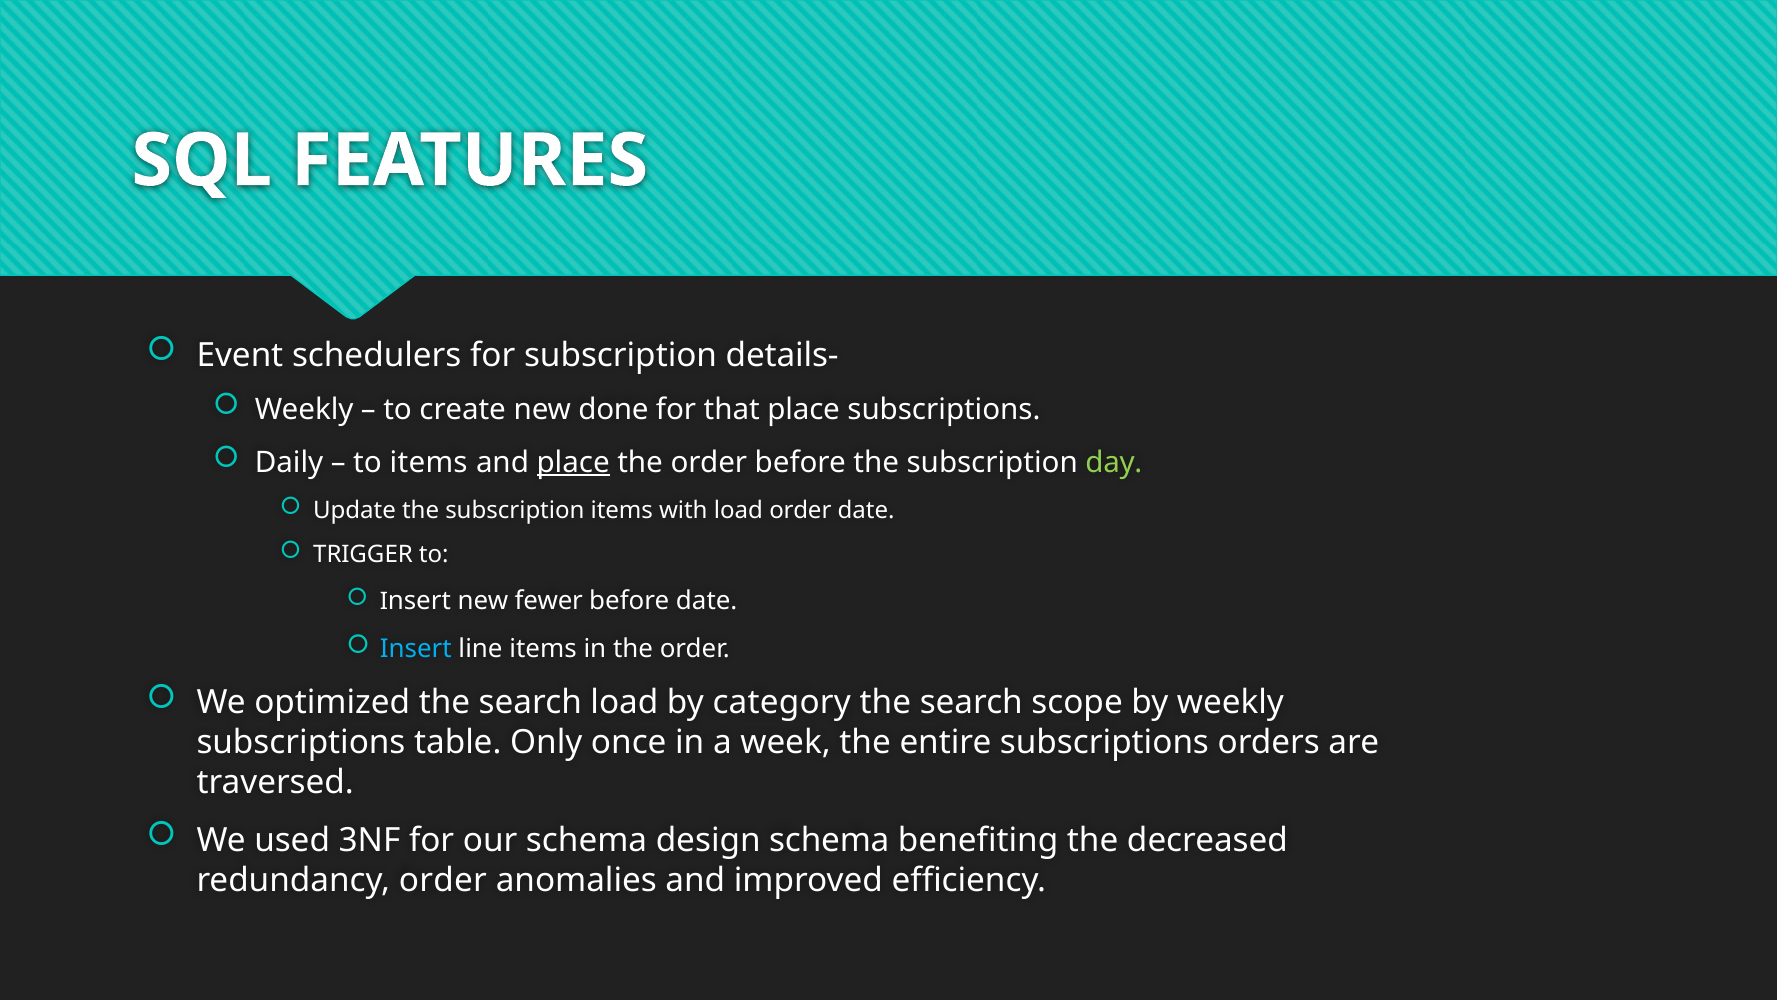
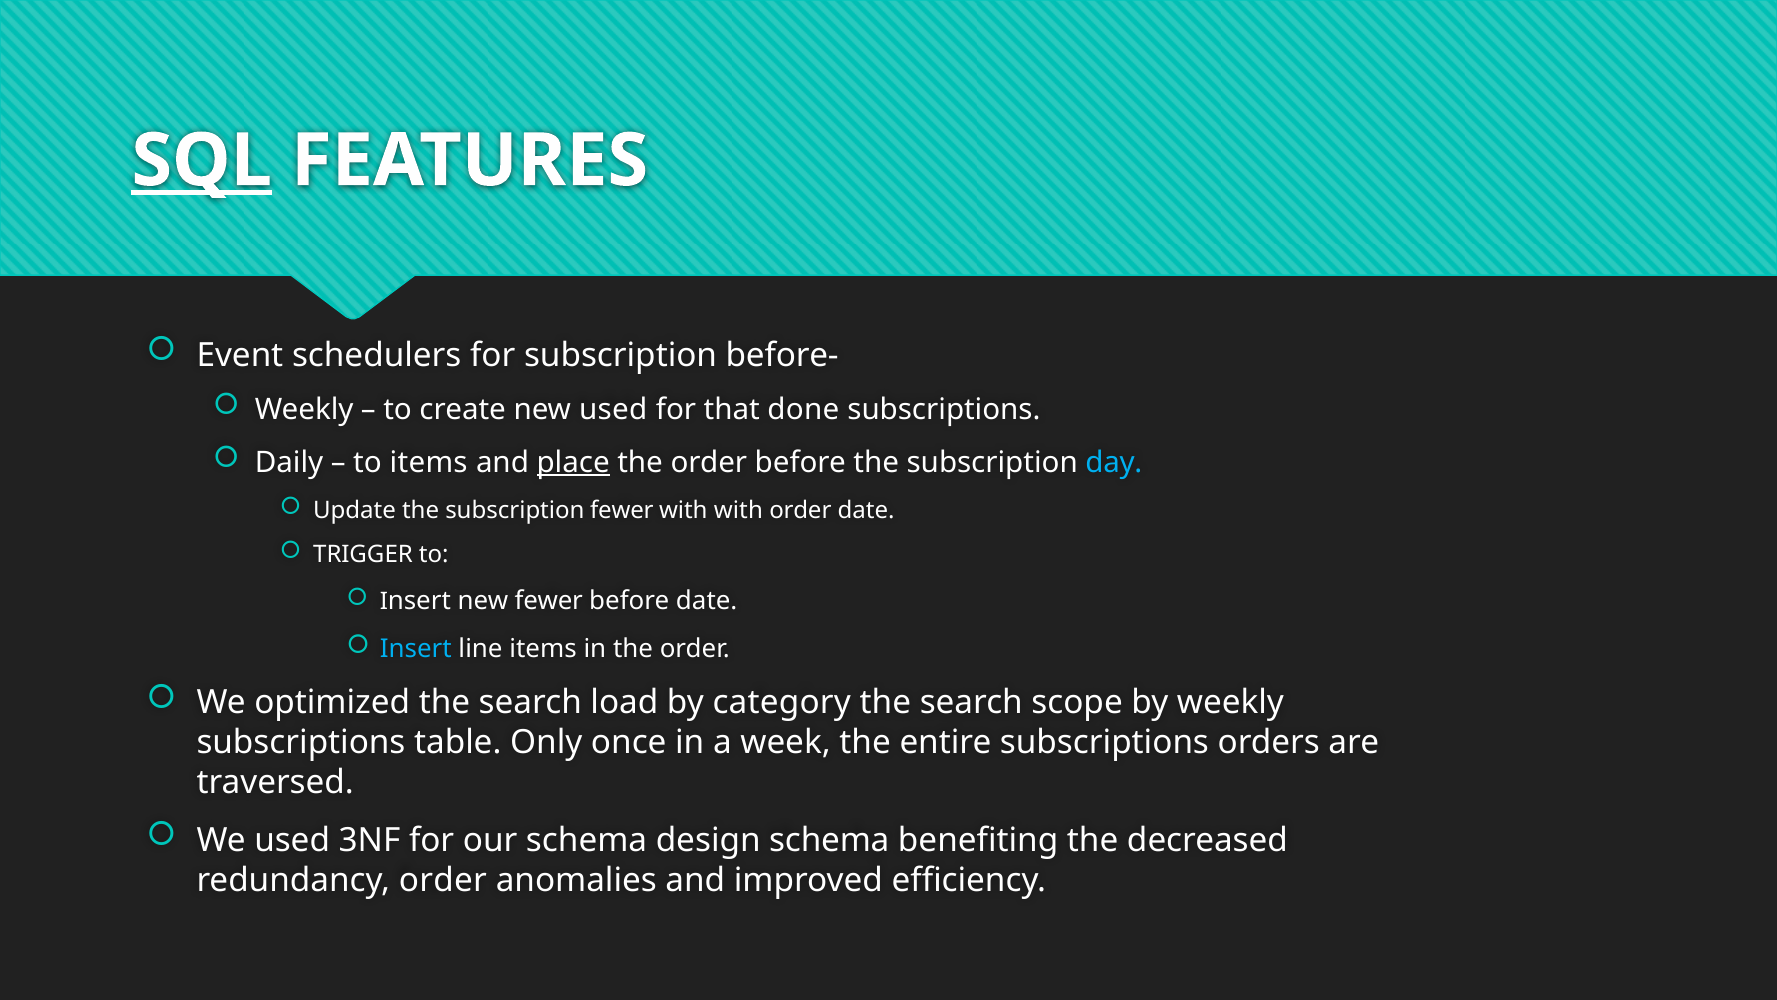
SQL underline: none -> present
details-: details- -> before-
new done: done -> used
that place: place -> done
day colour: light green -> light blue
subscription items: items -> fewer
with load: load -> with
